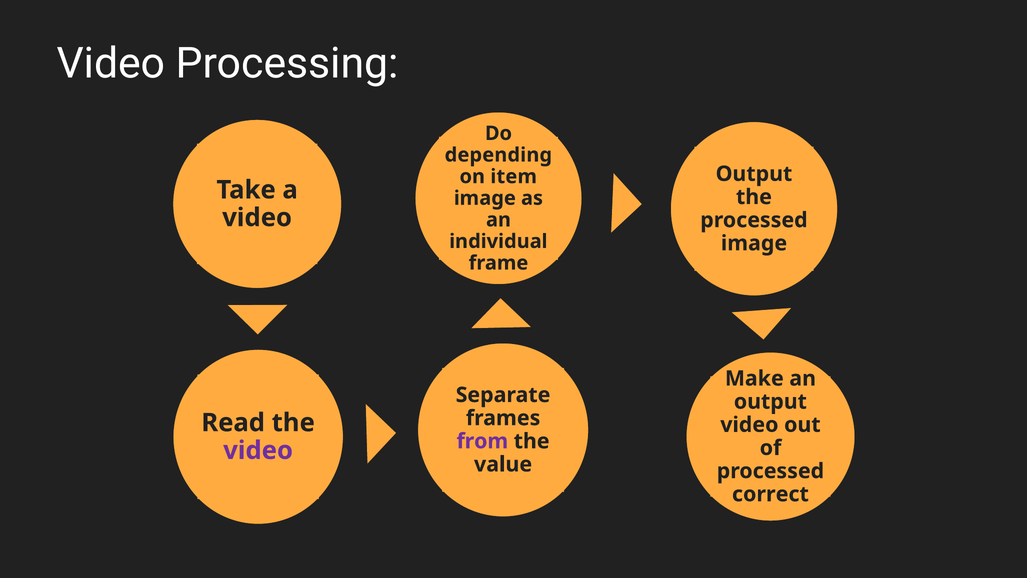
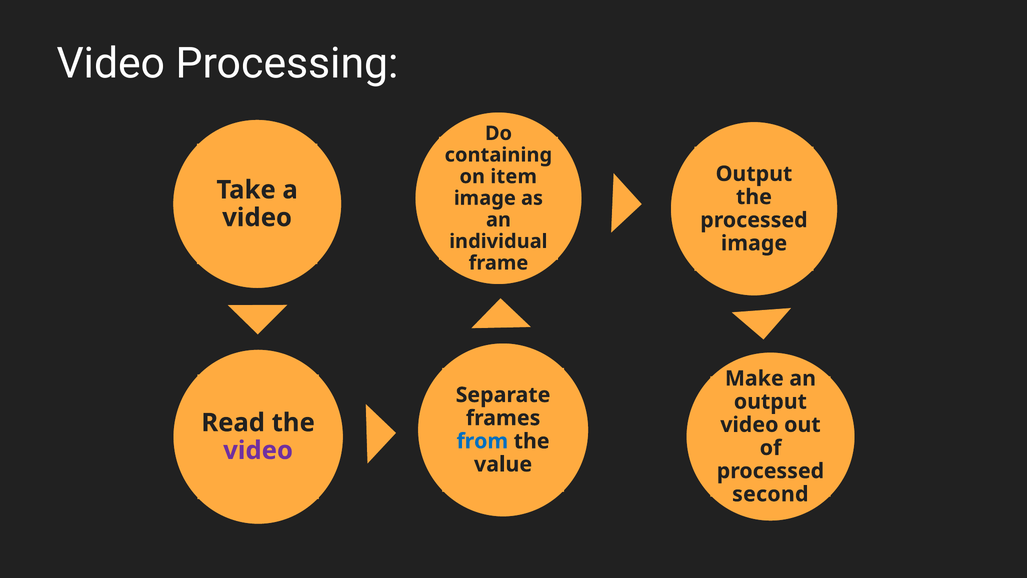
depending: depending -> containing
from colour: purple -> blue
correct: correct -> second
